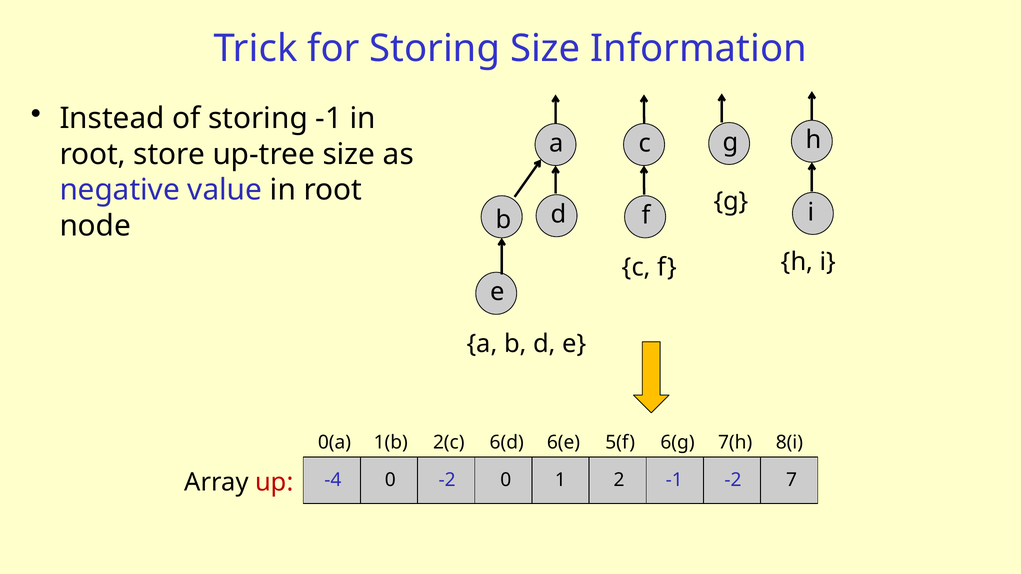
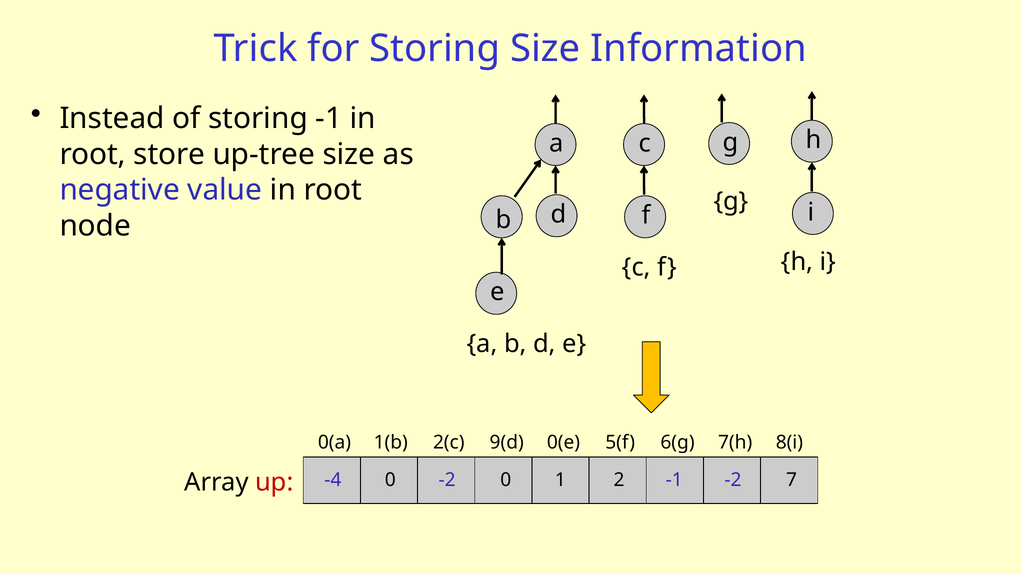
6(d: 6(d -> 9(d
6(e: 6(e -> 0(e
